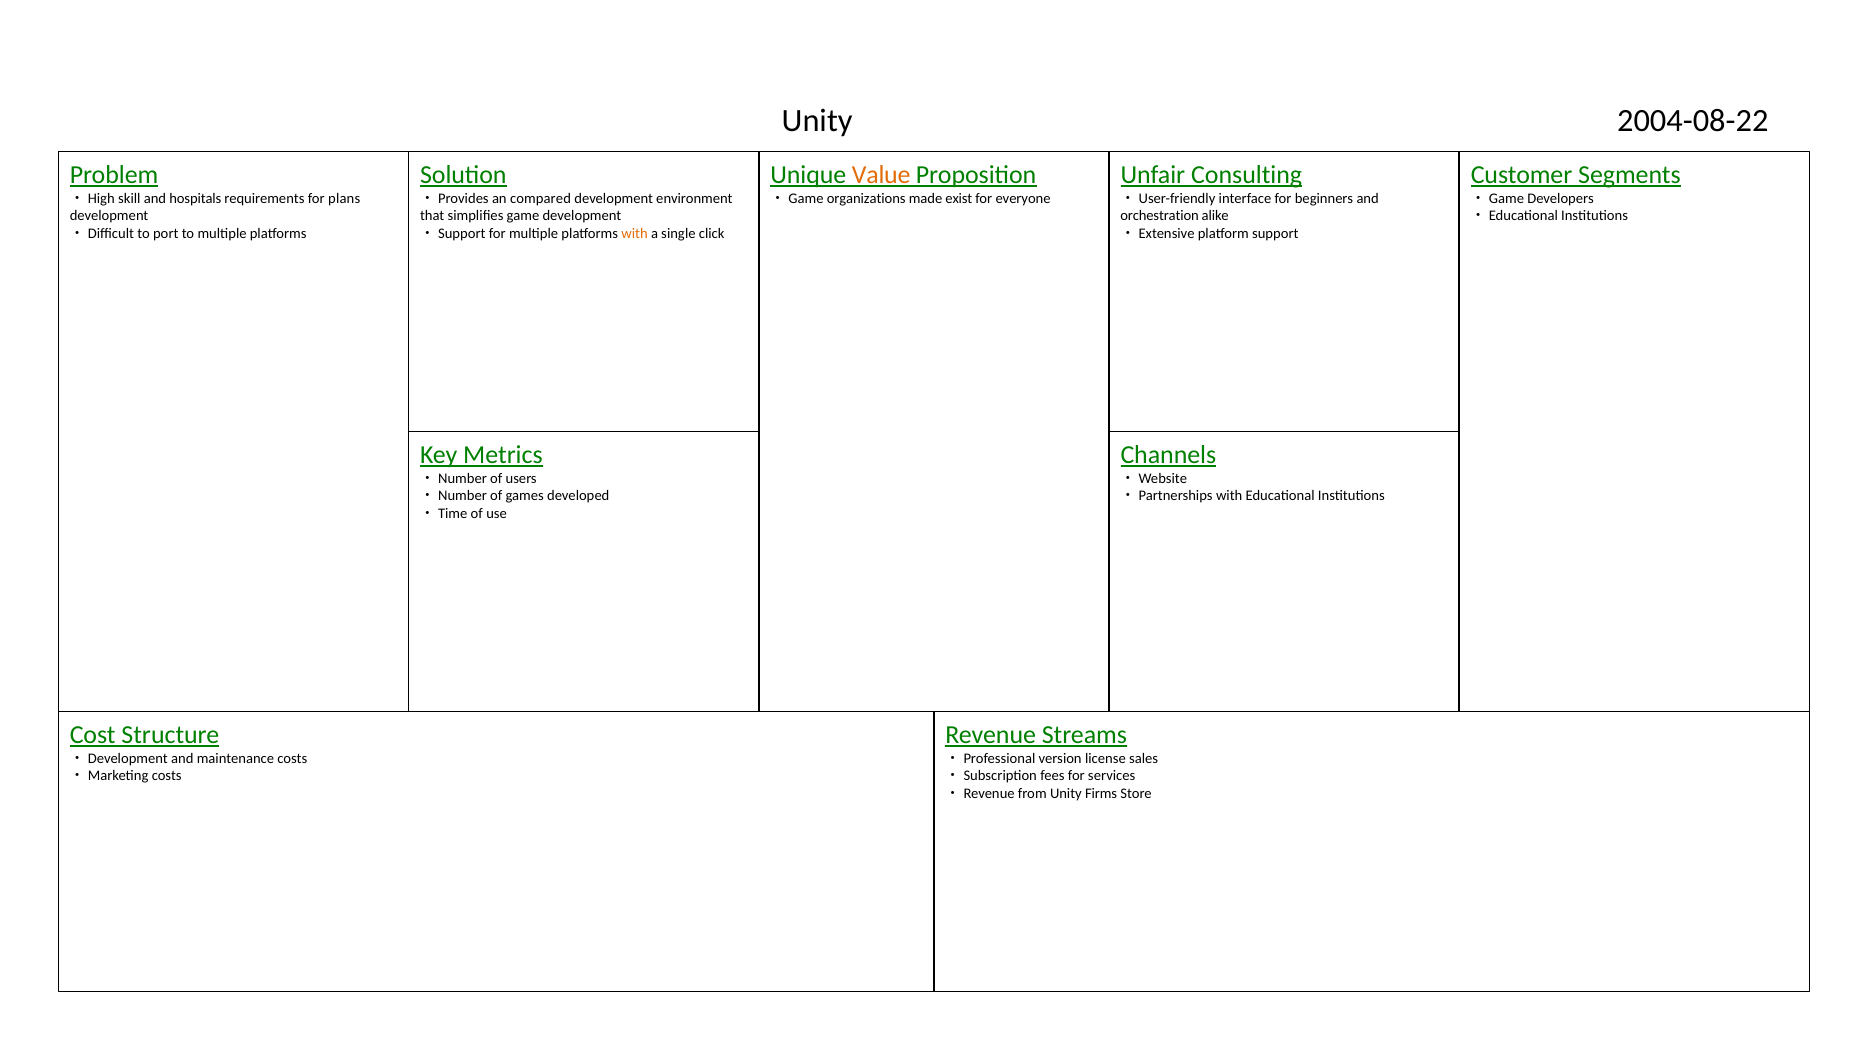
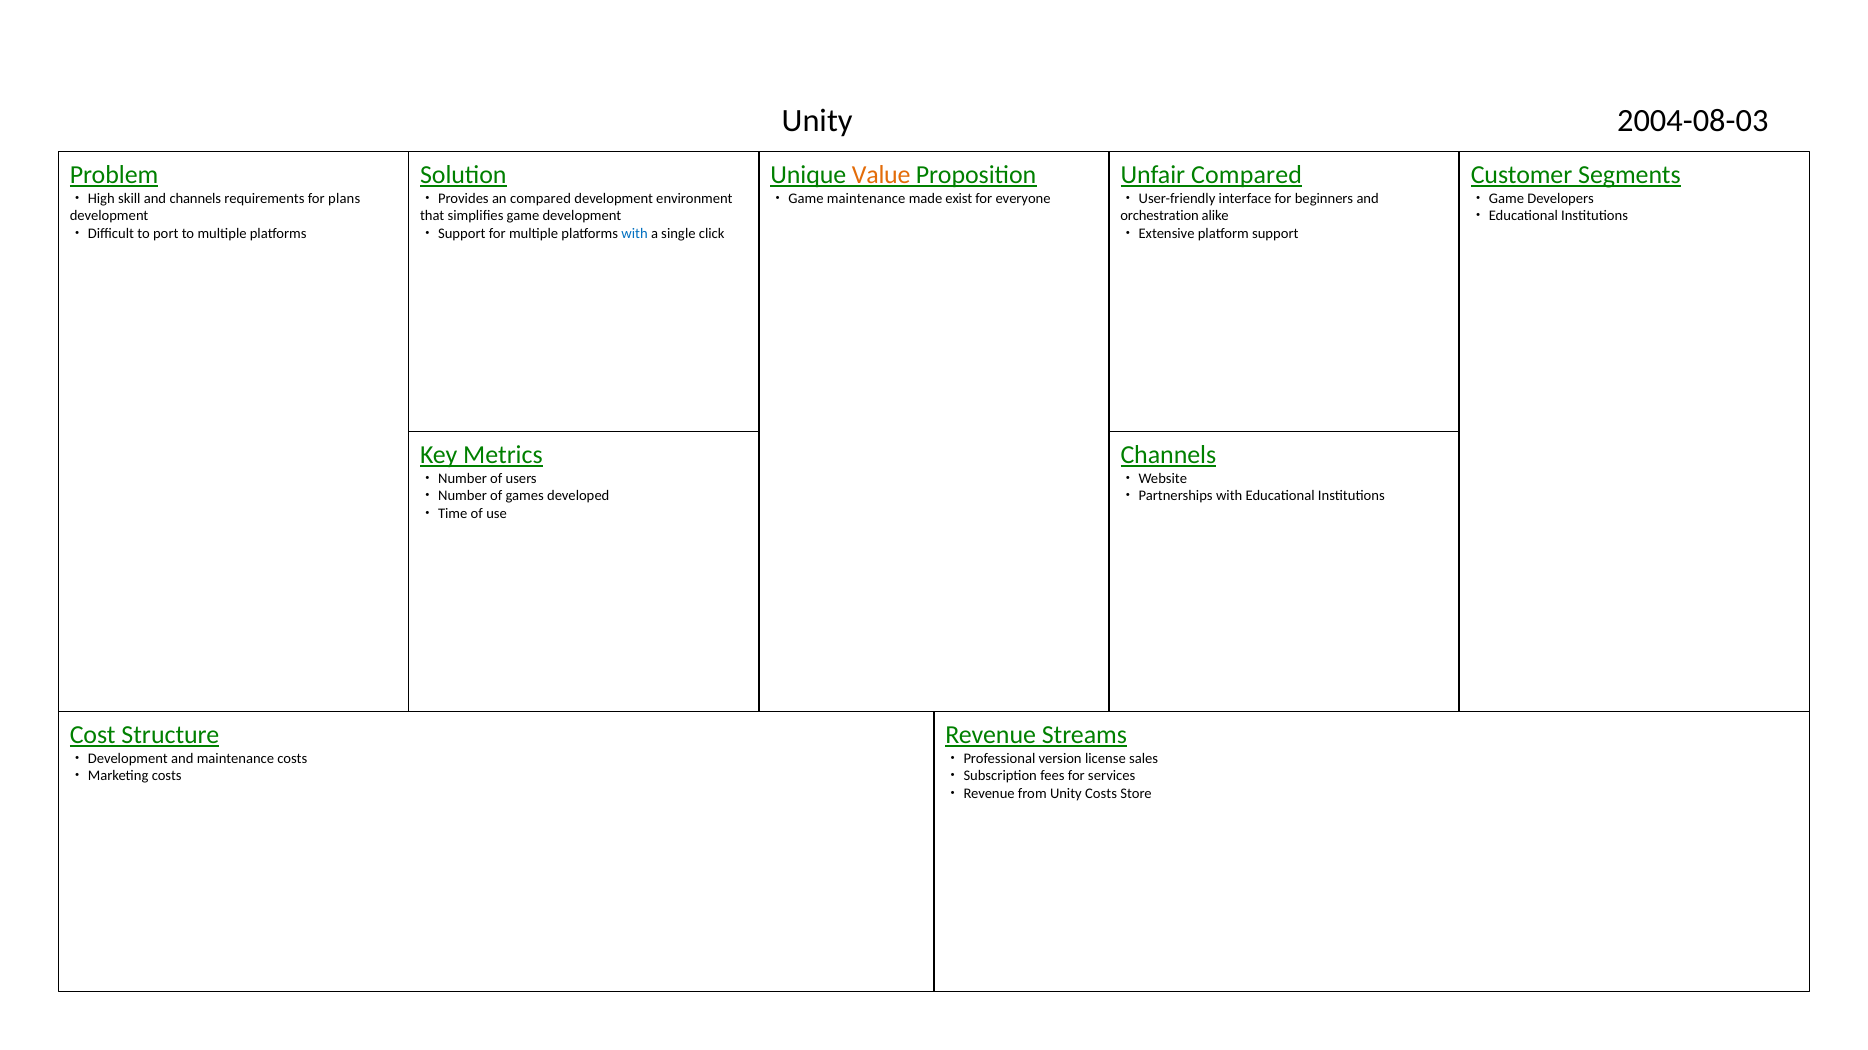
2004-08-22: 2004-08-22 -> 2004-08-03
Unfair Consulting: Consulting -> Compared
and hospitals: hospitals -> channels
organizations at (866, 198): organizations -> maintenance
with at (635, 234) colour: orange -> blue
Unity Firms: Firms -> Costs
